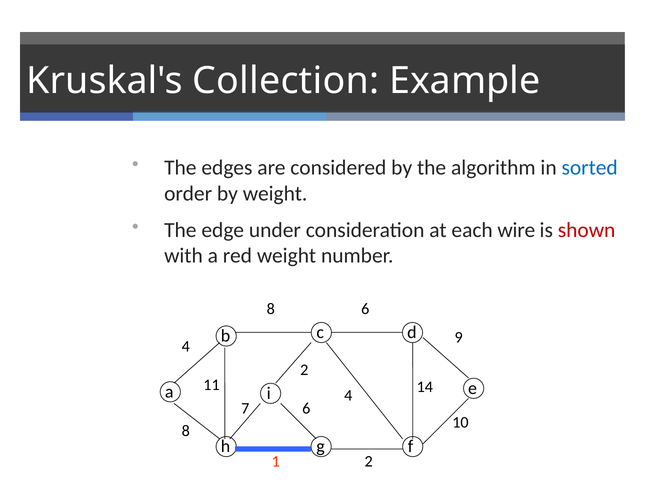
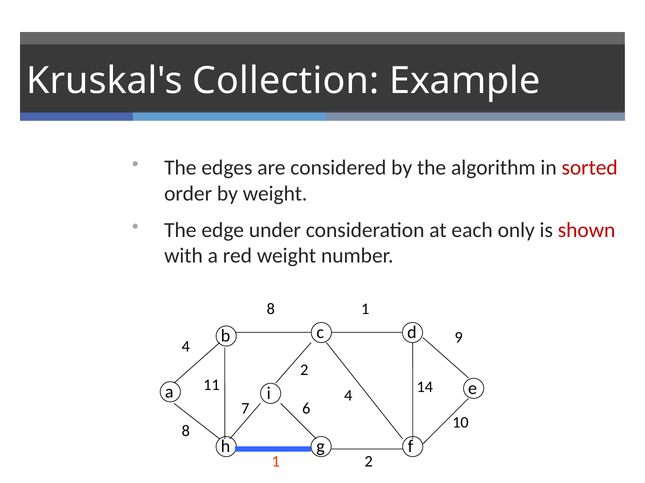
sorted colour: blue -> red
wire: wire -> only
8 6: 6 -> 1
